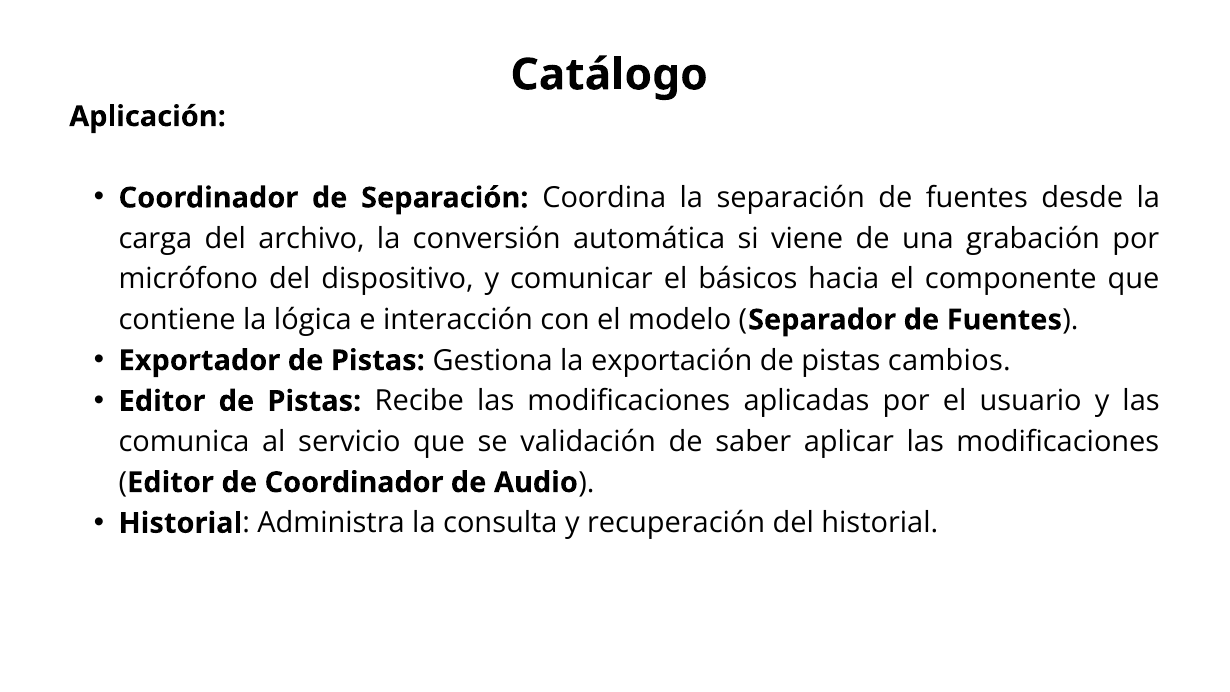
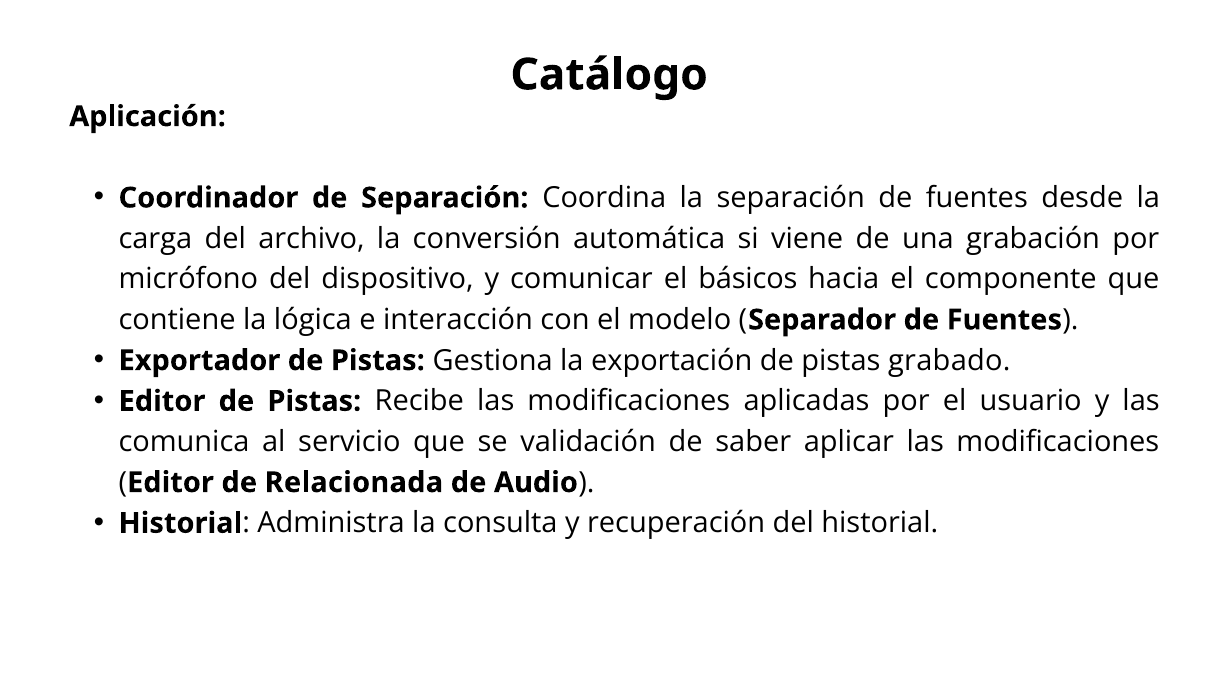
cambios: cambios -> grabado
de Coordinador: Coordinador -> Relacionada
